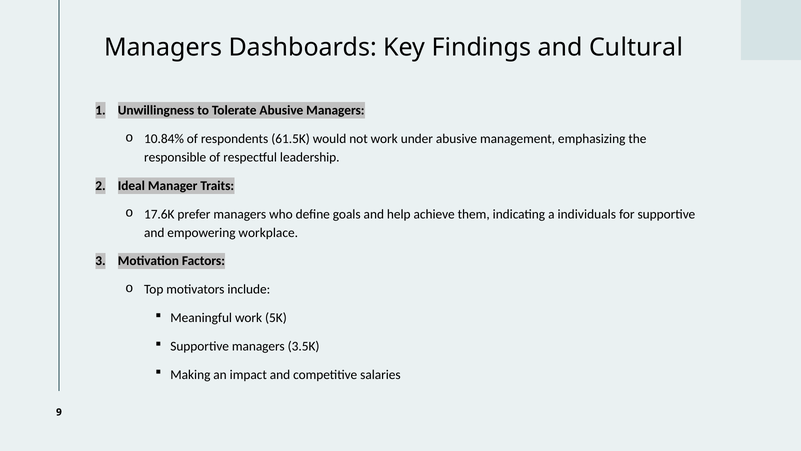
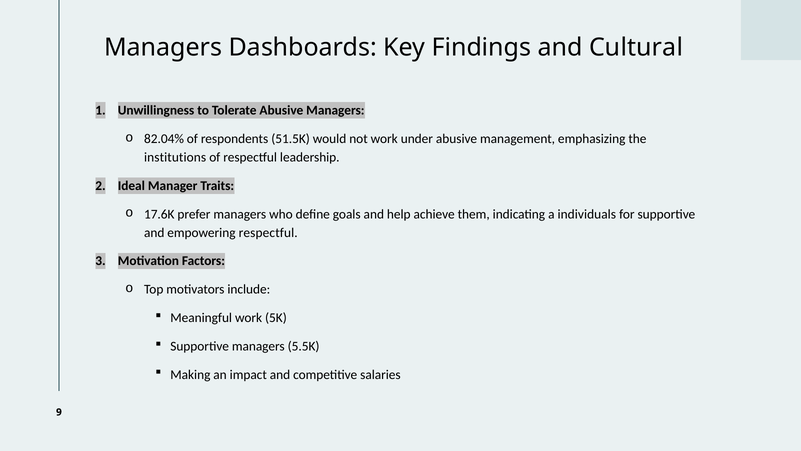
10.84%: 10.84% -> 82.04%
61.5K: 61.5K -> 51.5K
responsible: responsible -> institutions
empowering workplace: workplace -> respectful
3.5K: 3.5K -> 5.5K
